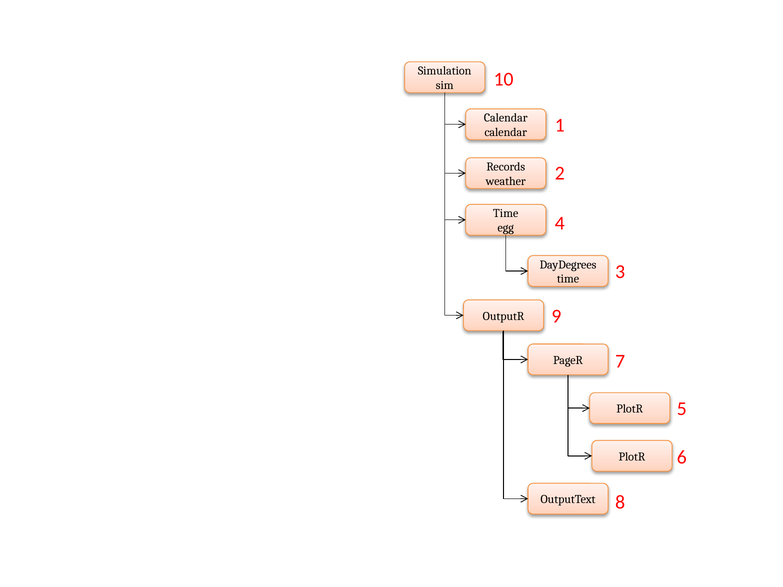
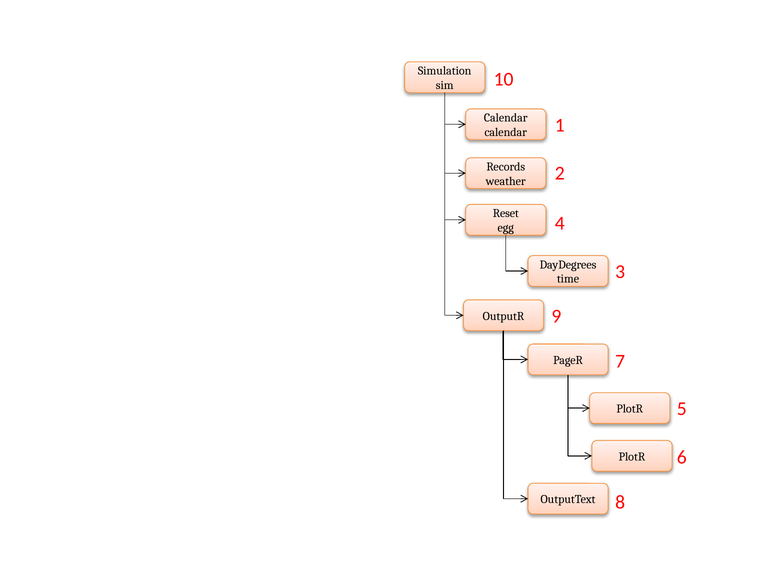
Time at (506, 214): Time -> Reset
